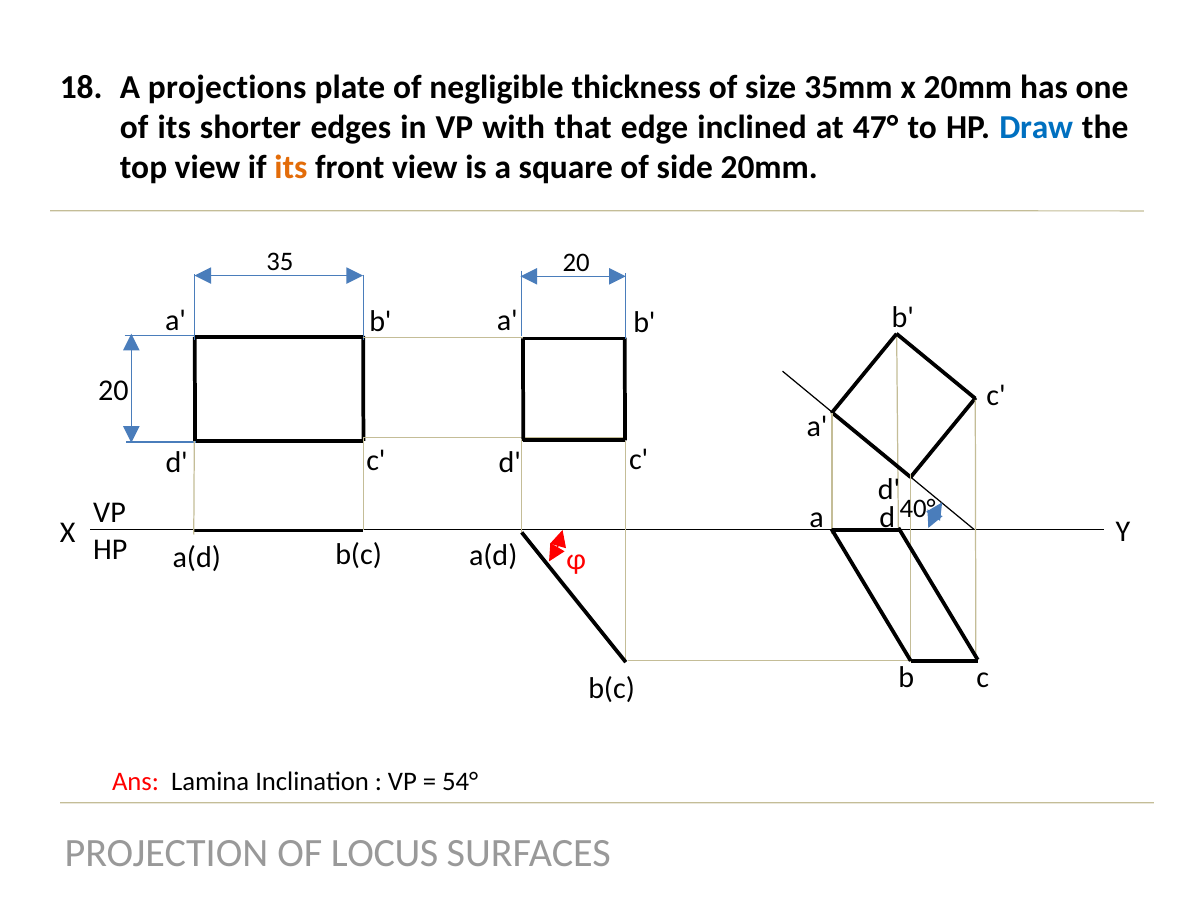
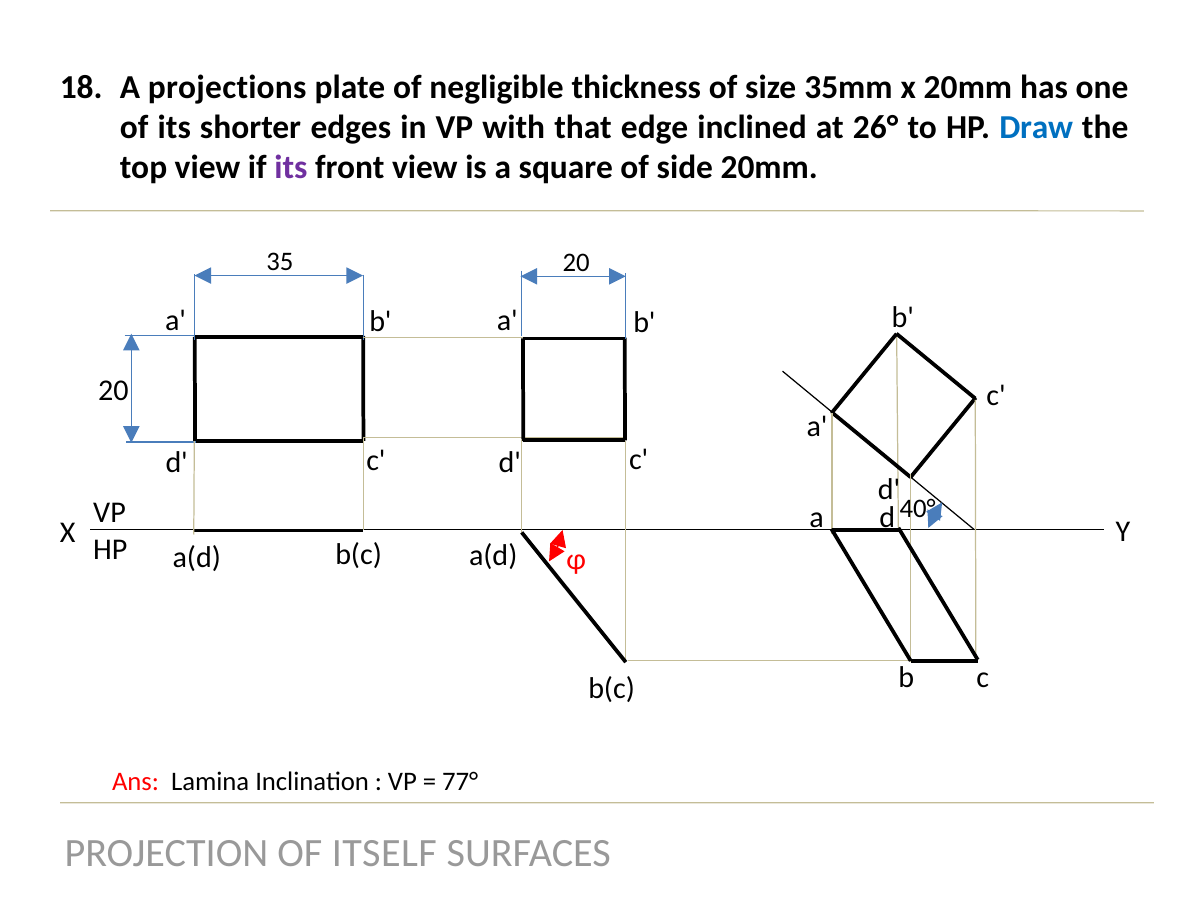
47°: 47° -> 26°
its at (291, 168) colour: orange -> purple
54°: 54° -> 77°
LOCUS: LOCUS -> ITSELF
